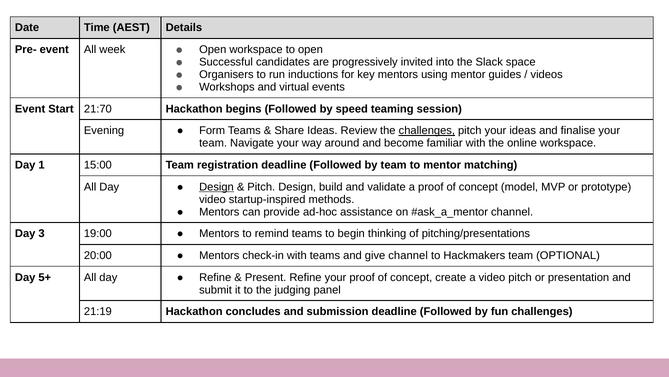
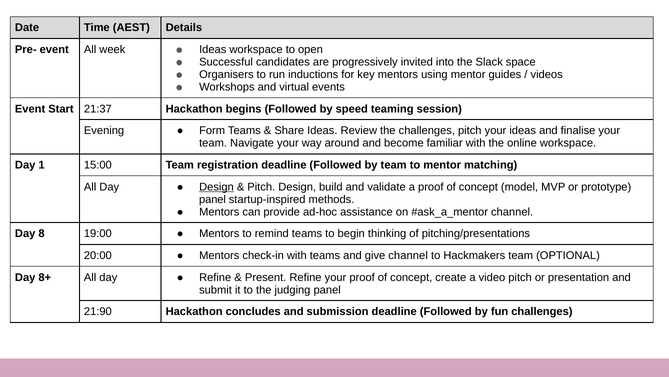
Open at (213, 50): Open -> Ideas
21:70: 21:70 -> 21:37
challenges at (427, 131) underline: present -> none
video at (212, 199): video -> panel
3: 3 -> 8
5+: 5+ -> 8+
21:19: 21:19 -> 21:90
